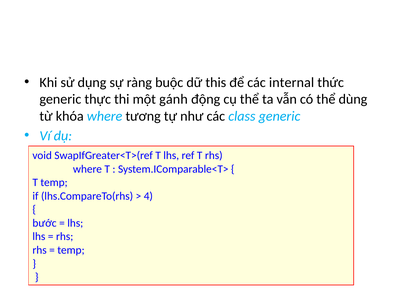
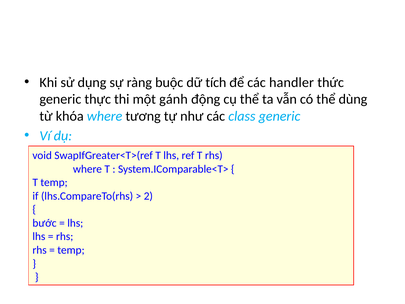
this: this -> tích
internal: internal -> handler
4: 4 -> 2
